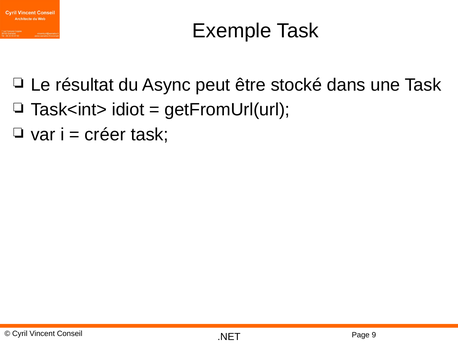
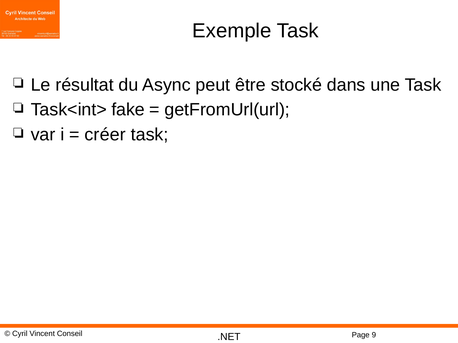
idiot: idiot -> fake
